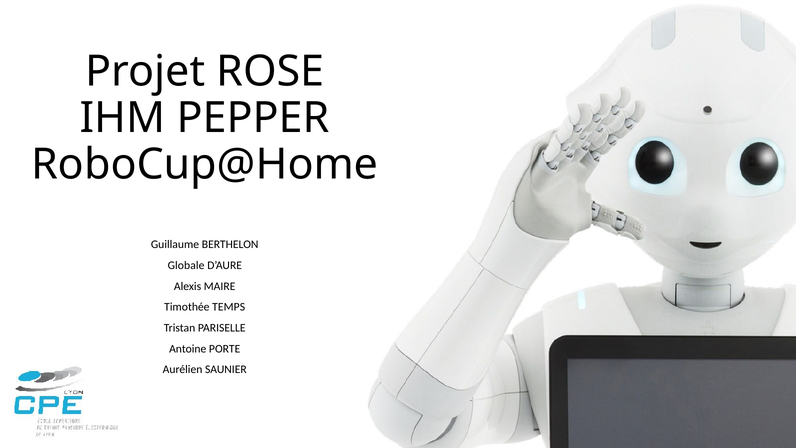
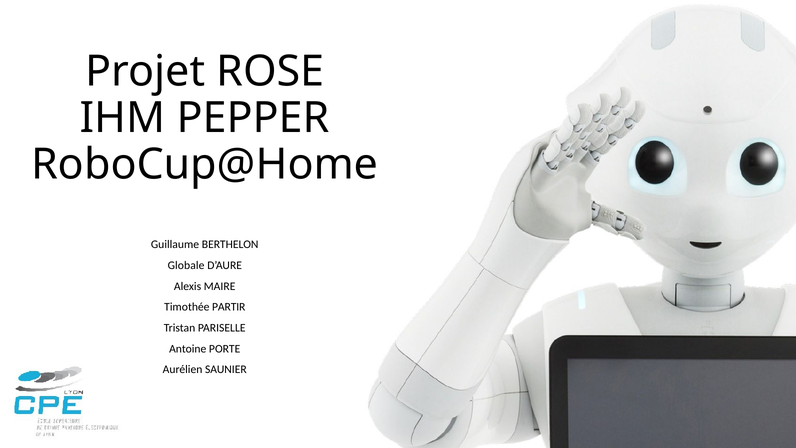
TEMPS: TEMPS -> PARTIR
